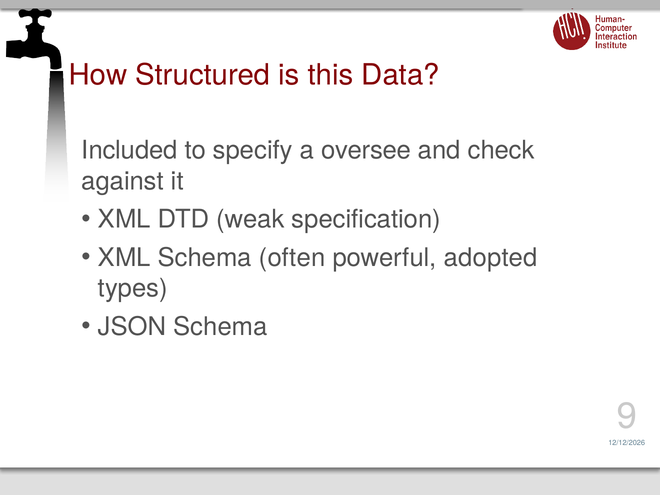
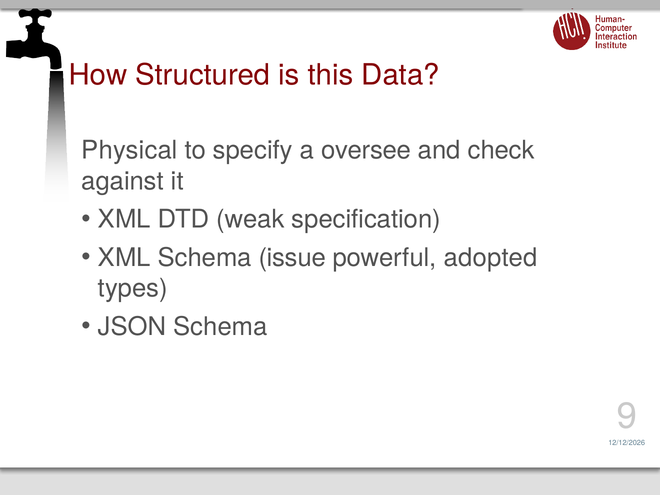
Included: Included -> Physical
often: often -> issue
